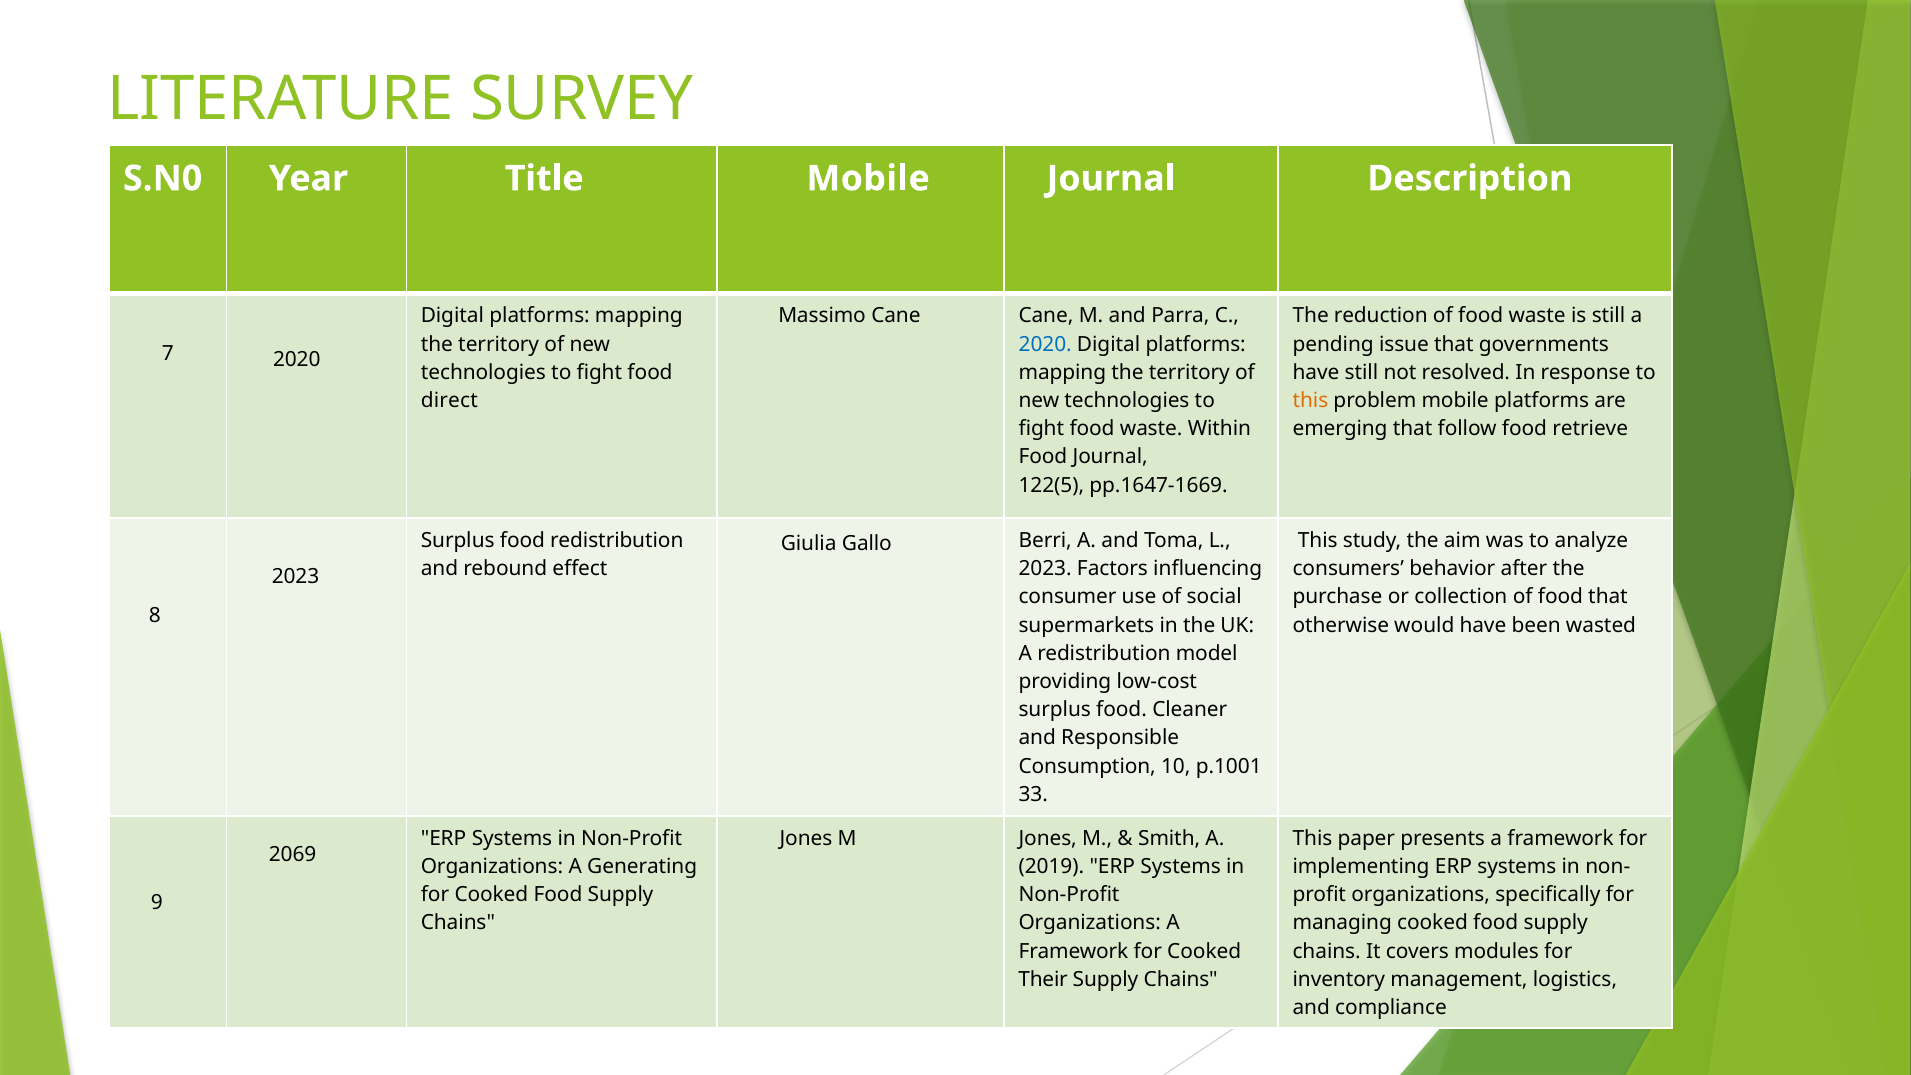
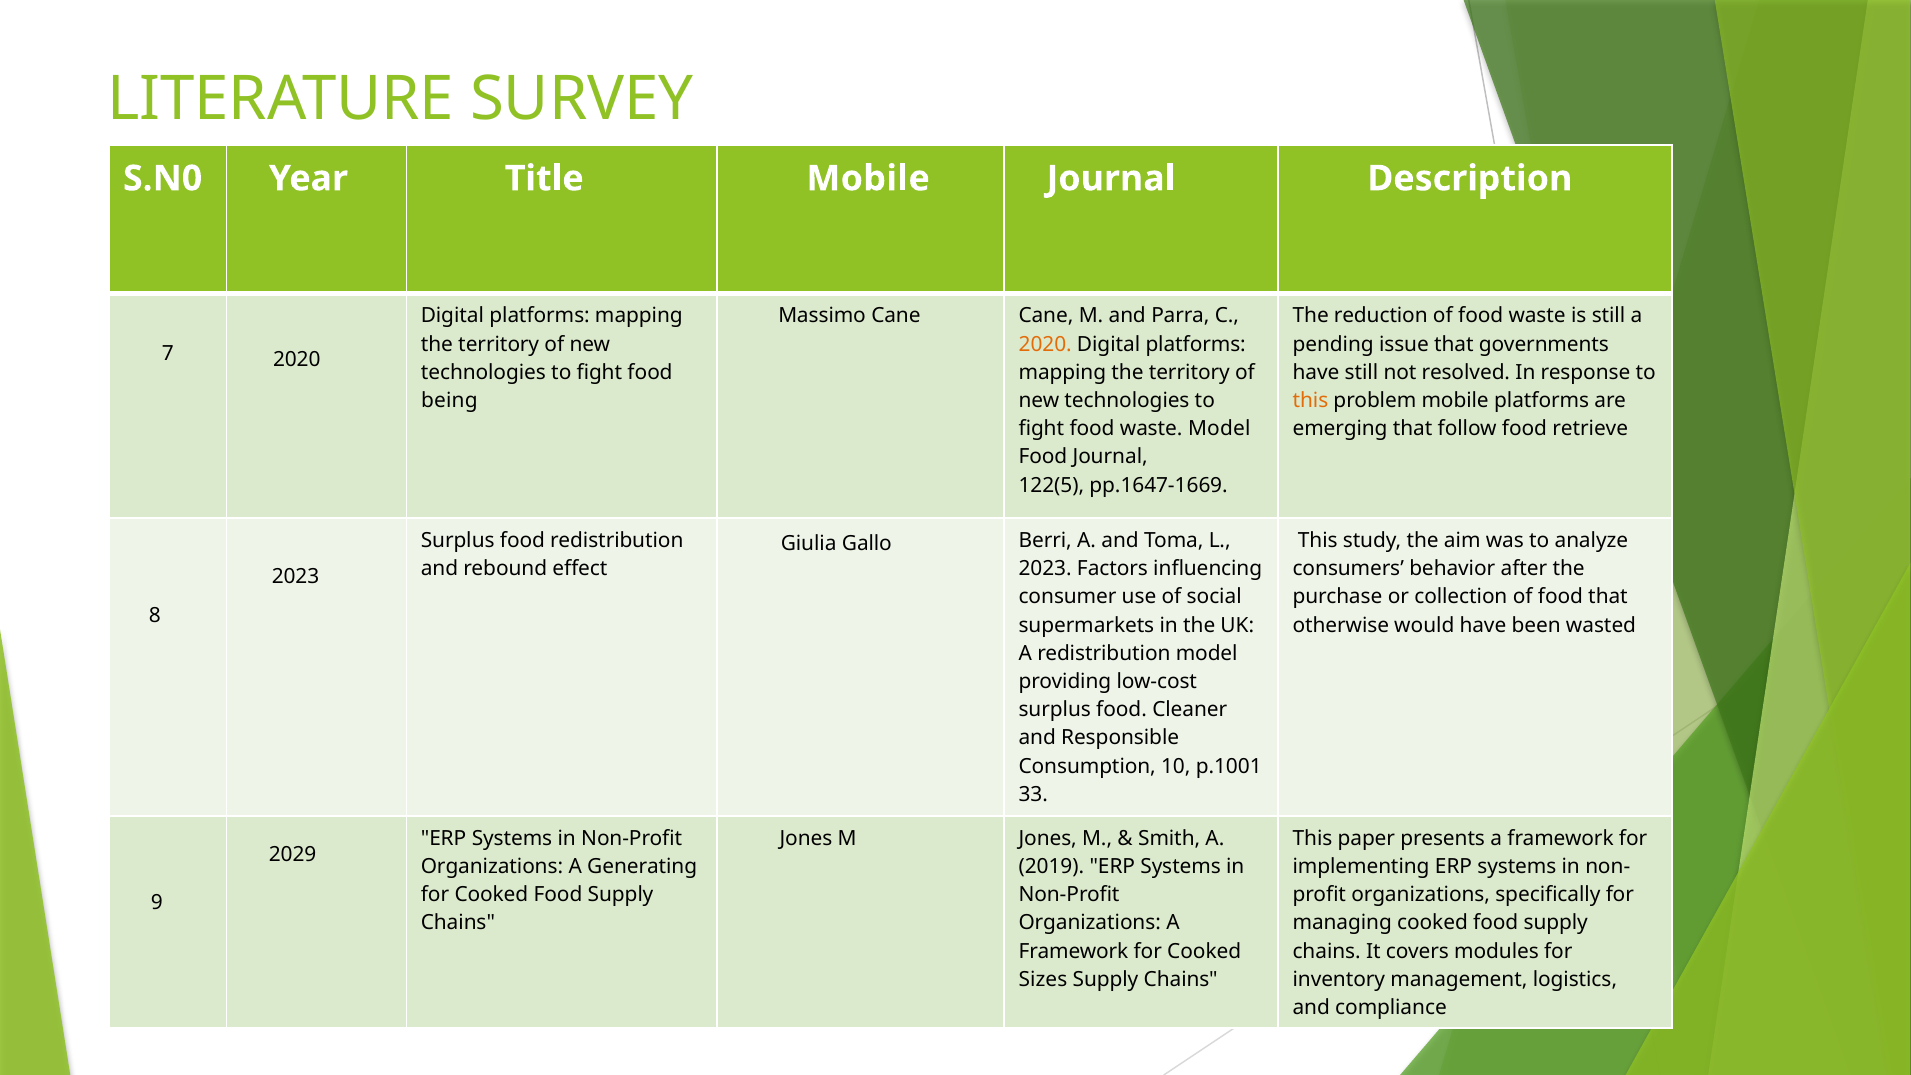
2020 at (1045, 344) colour: blue -> orange
direct: direct -> being
waste Within: Within -> Model
2069: 2069 -> 2029
Their: Their -> Sizes
